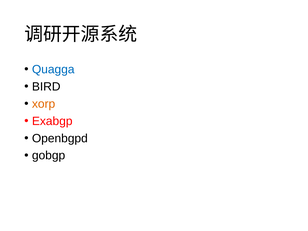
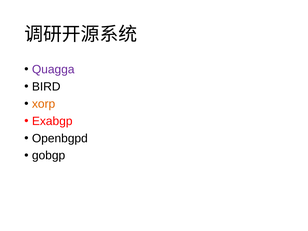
Quagga colour: blue -> purple
